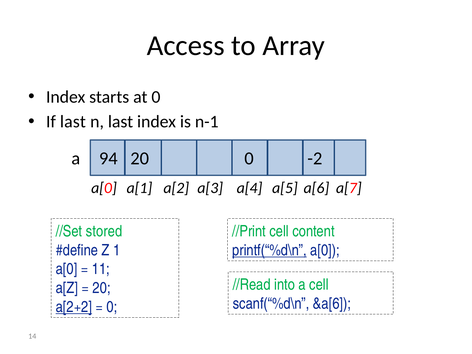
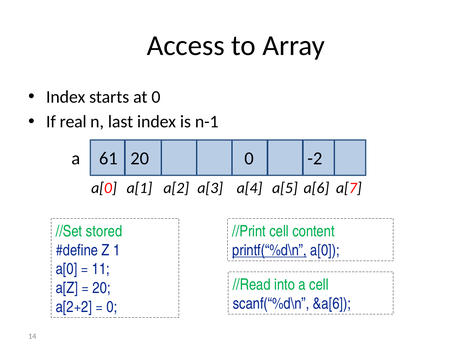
If last: last -> real
94: 94 -> 61
a[2+2 underline: present -> none
